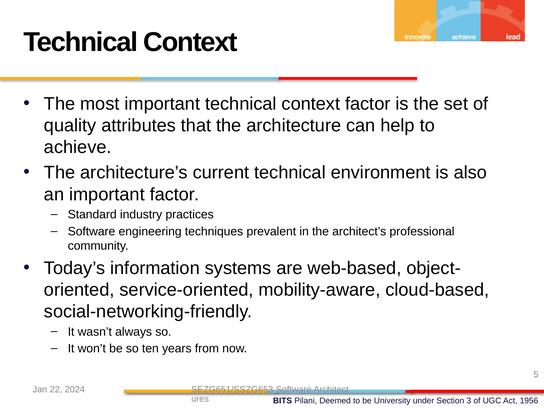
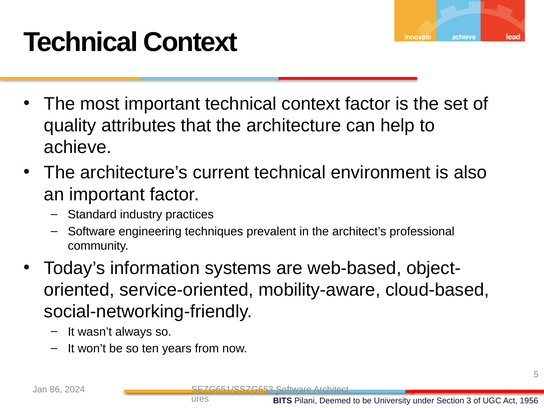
22: 22 -> 86
